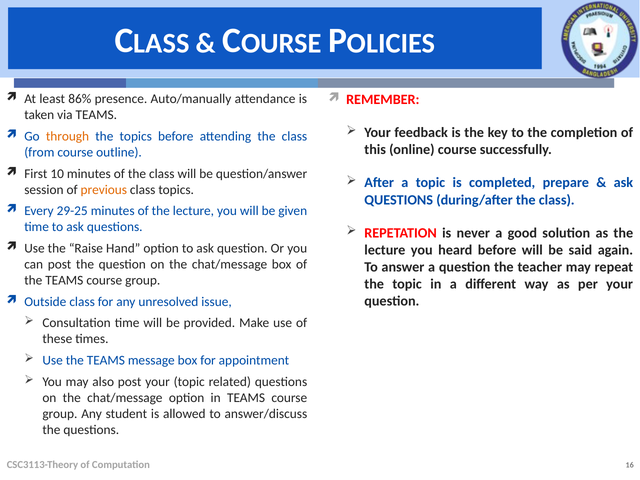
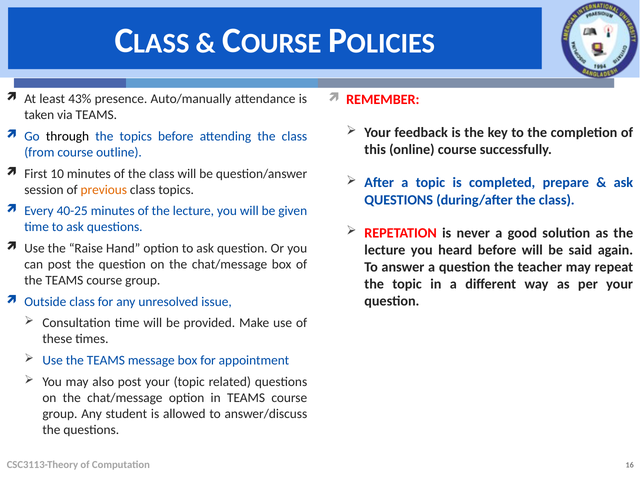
86%: 86% -> 43%
through colour: orange -> black
29-25: 29-25 -> 40-25
